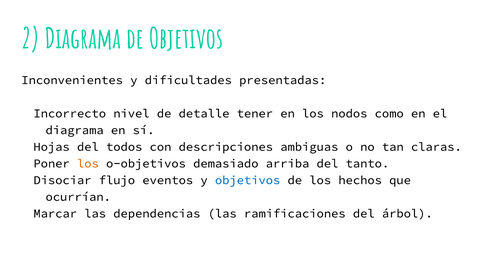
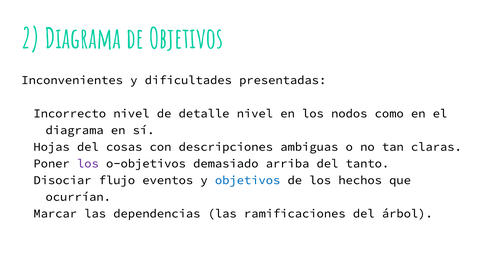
detalle tener: tener -> nivel
todos: todos -> cosas
los at (88, 164) colour: orange -> purple
